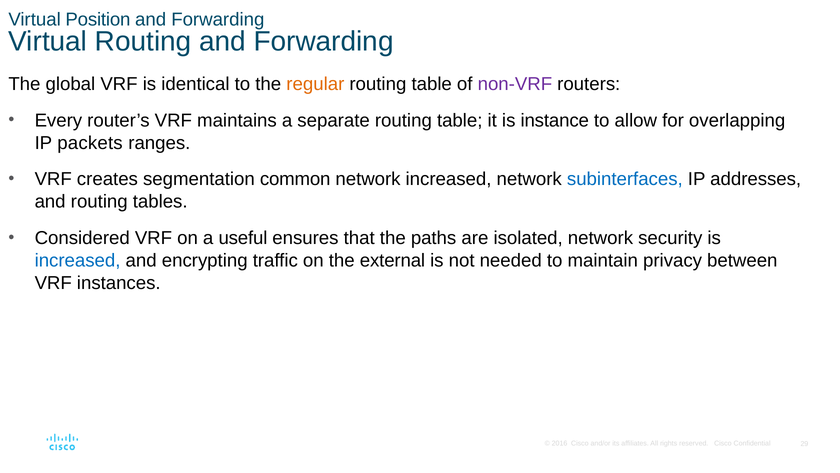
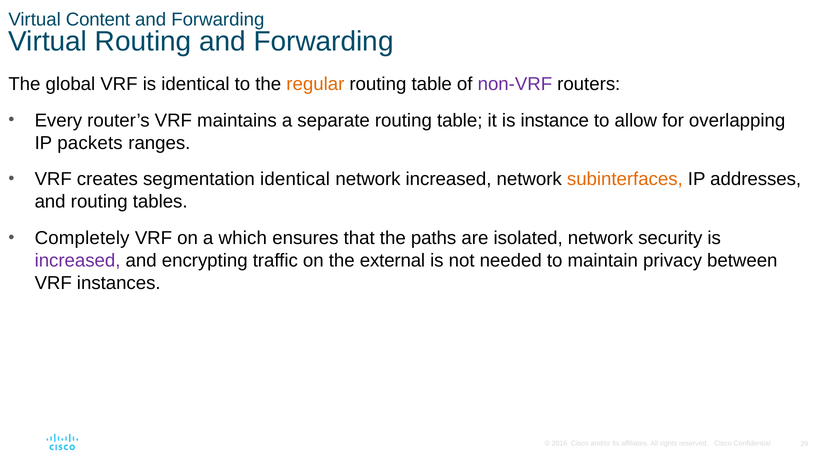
Position: Position -> Content
segmentation common: common -> identical
subinterfaces colour: blue -> orange
Considered: Considered -> Completely
useful: useful -> which
increased at (78, 260) colour: blue -> purple
